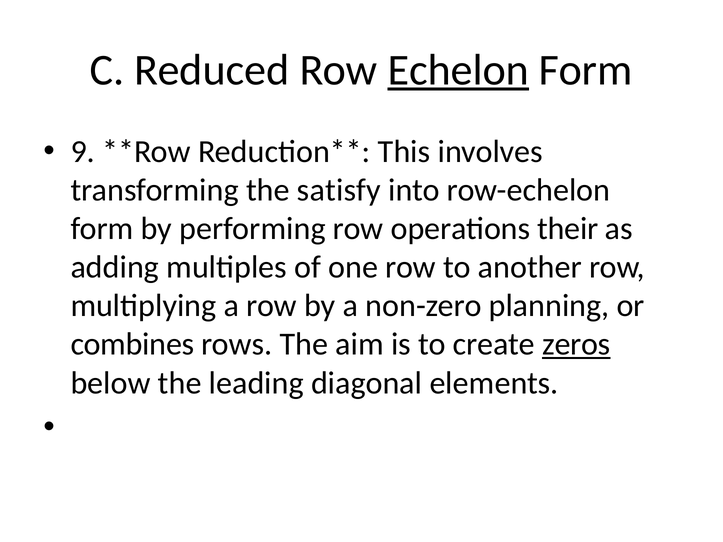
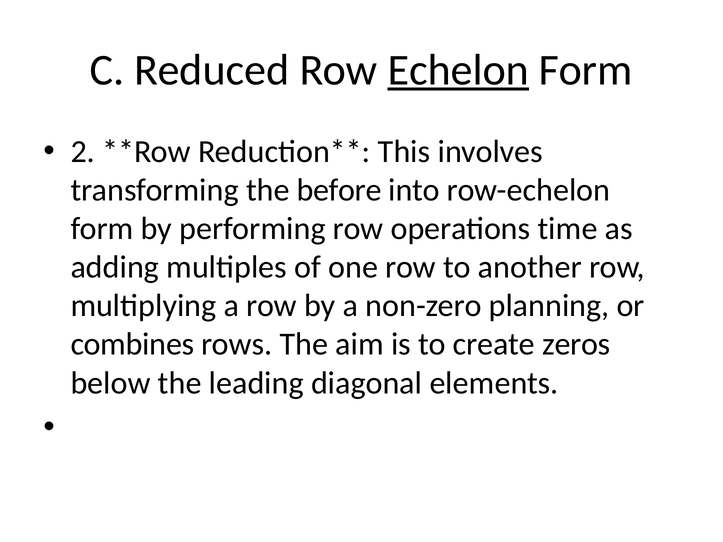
9: 9 -> 2
satisfy: satisfy -> before
their: their -> time
zeros underline: present -> none
